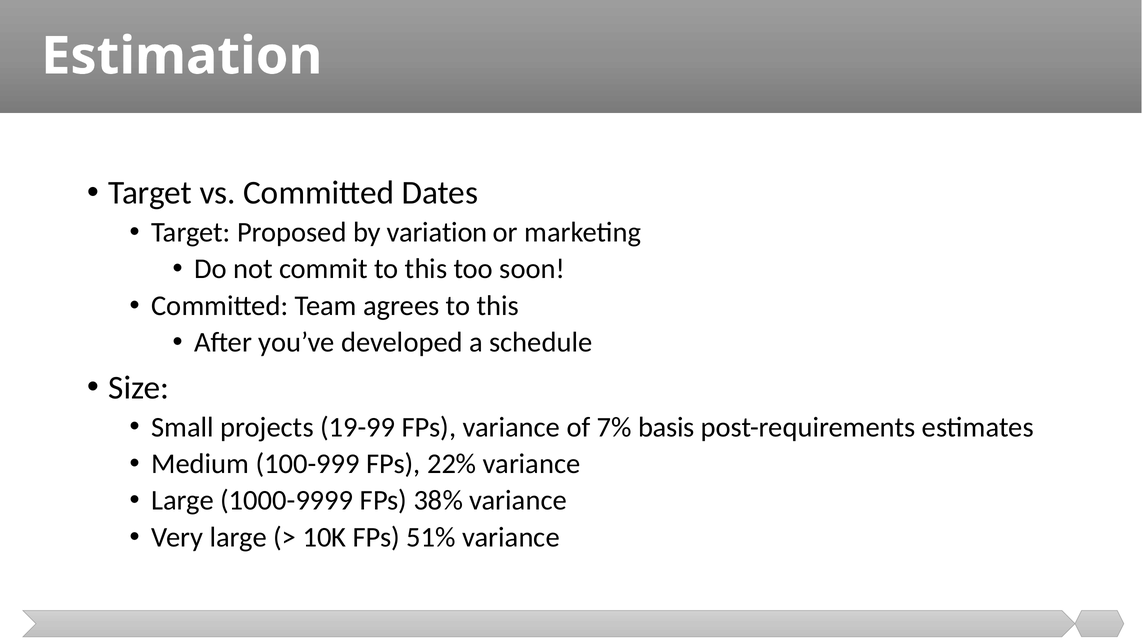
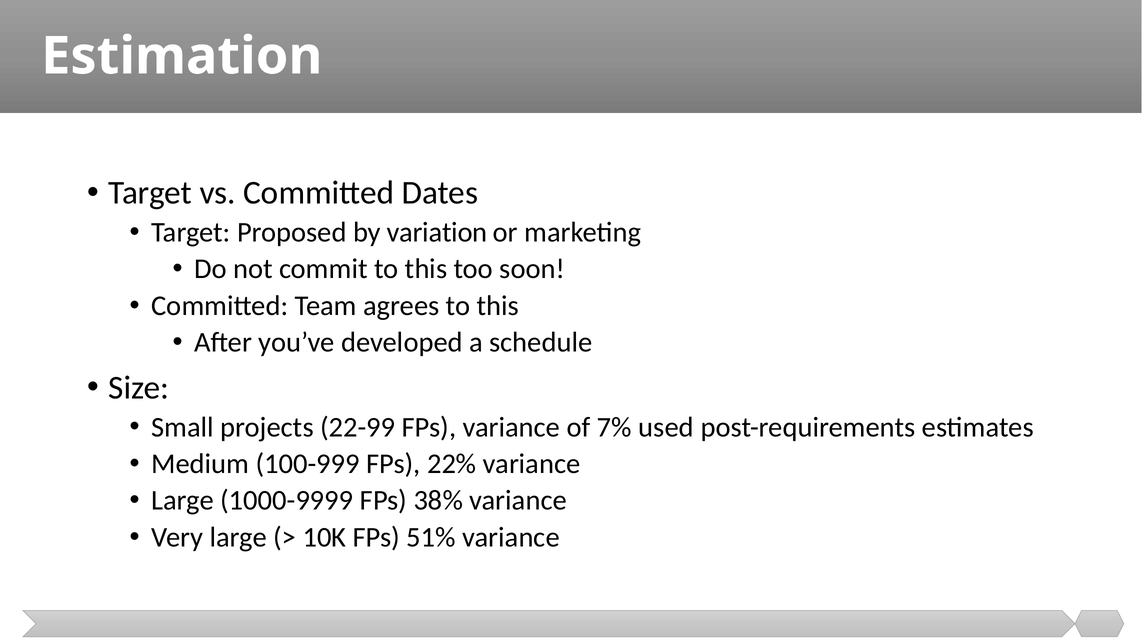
19-99: 19-99 -> 22-99
basis: basis -> used
